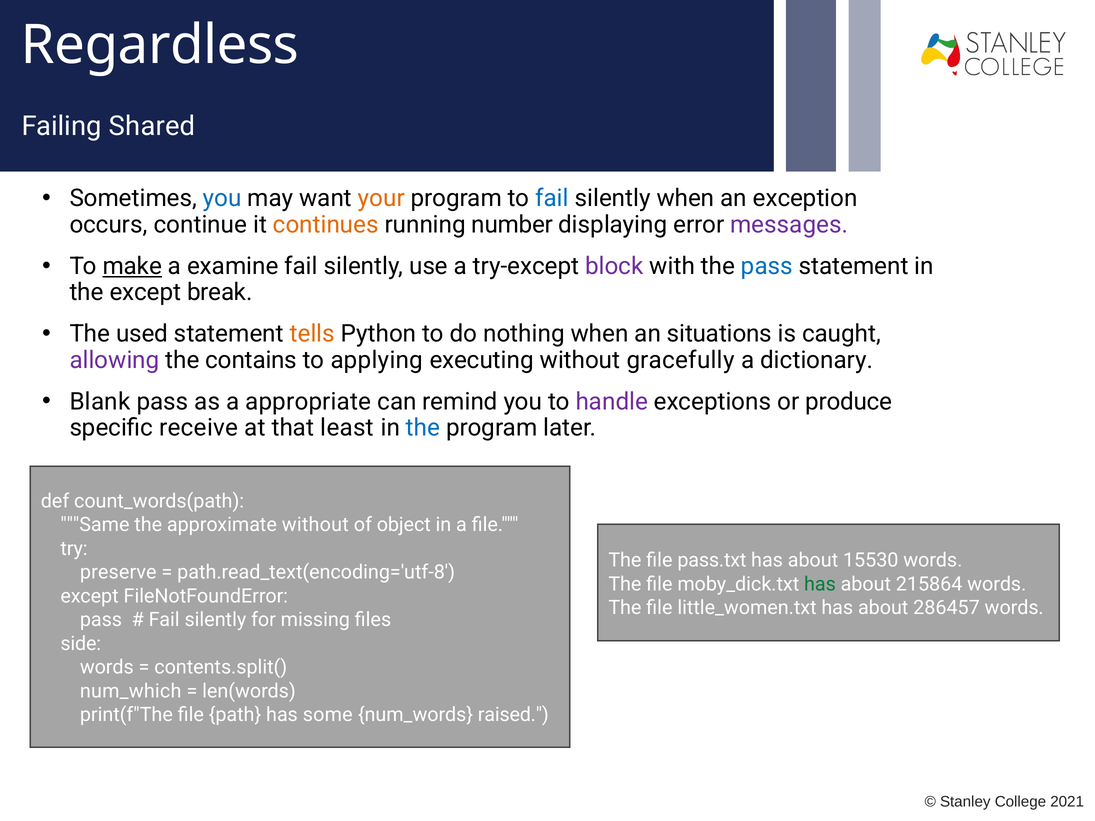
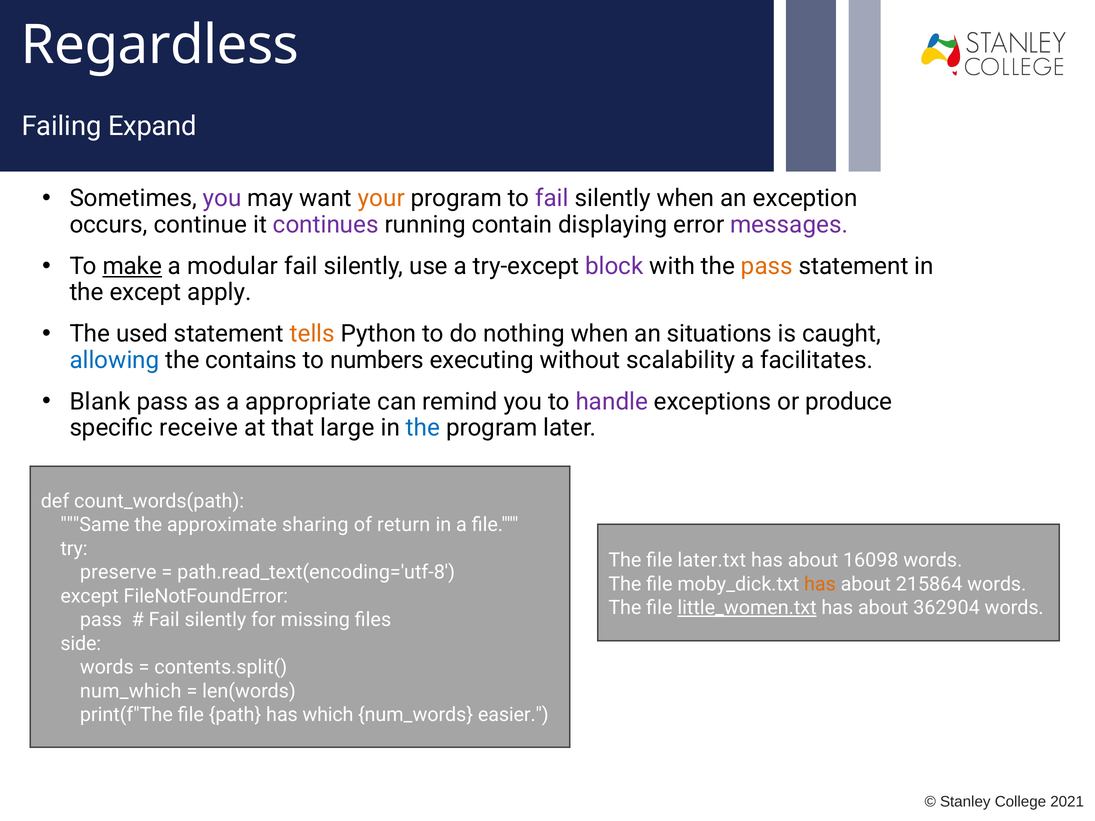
Shared: Shared -> Expand
you at (222, 198) colour: blue -> purple
fail at (552, 198) colour: blue -> purple
continues colour: orange -> purple
number: number -> contain
examine: examine -> modular
pass at (767, 266) colour: blue -> orange
break: break -> apply
allowing colour: purple -> blue
applying: applying -> numbers
gracefully: gracefully -> scalability
dictionary: dictionary -> facilitates
least: least -> large
approximate without: without -> sharing
object: object -> return
pass.txt: pass.txt -> later.txt
15530: 15530 -> 16098
has at (820, 584) colour: green -> orange
little_women.txt underline: none -> present
286457: 286457 -> 362904
some: some -> which
raised: raised -> easier
